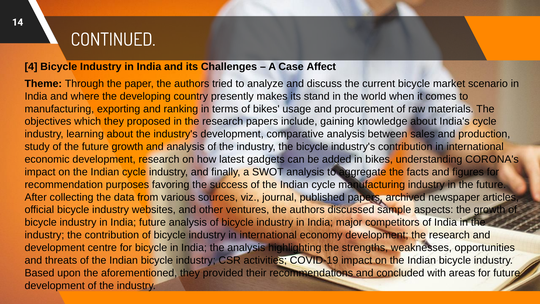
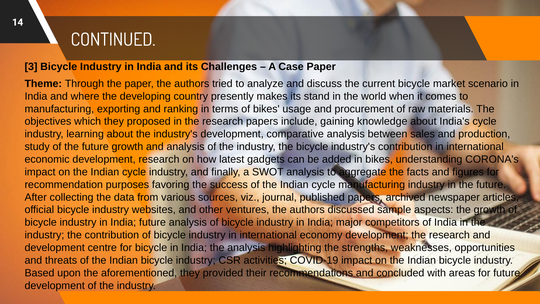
4: 4 -> 3
Case Affect: Affect -> Paper
